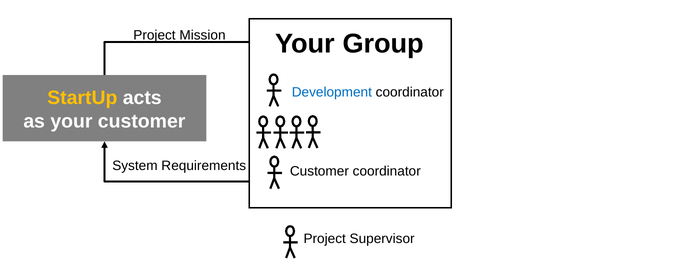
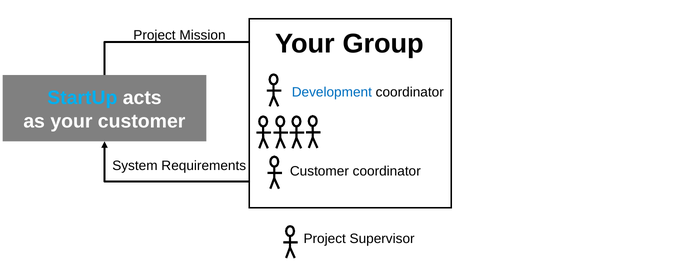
StartUp colour: yellow -> light blue
